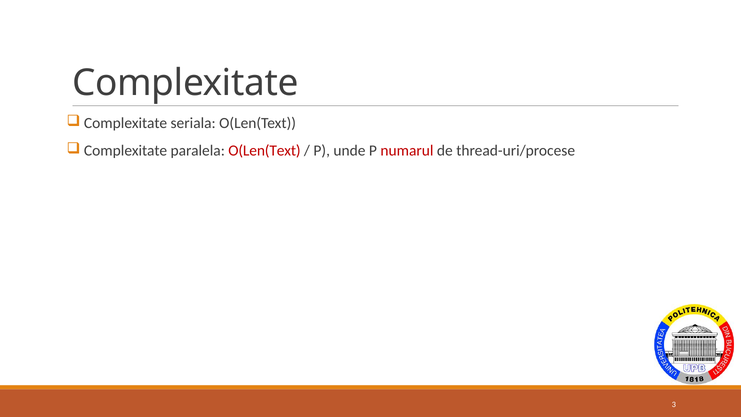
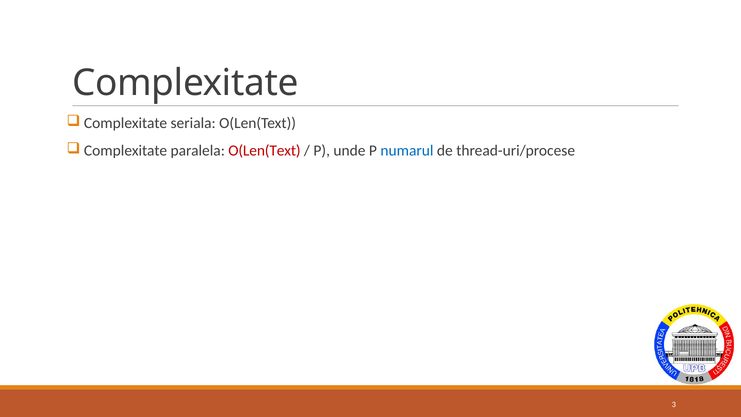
numarul colour: red -> blue
